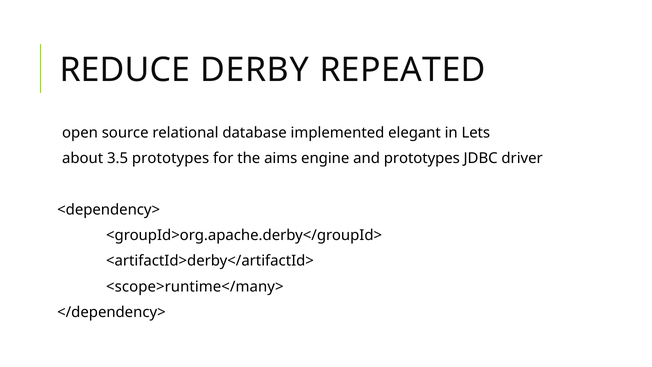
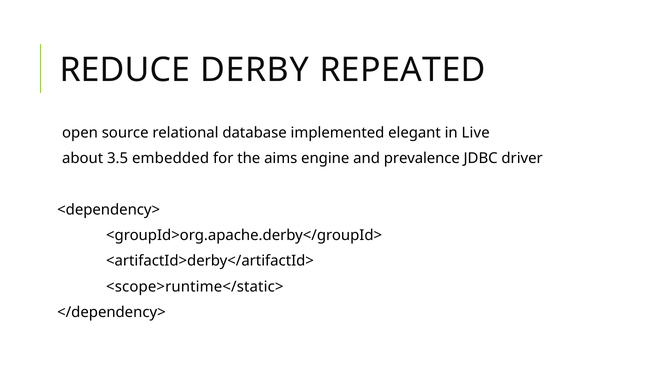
Lets: Lets -> Live
3.5 prototypes: prototypes -> embedded
and prototypes: prototypes -> prevalence
<scope>runtime</many>: <scope>runtime</many> -> <scope>runtime</static>
